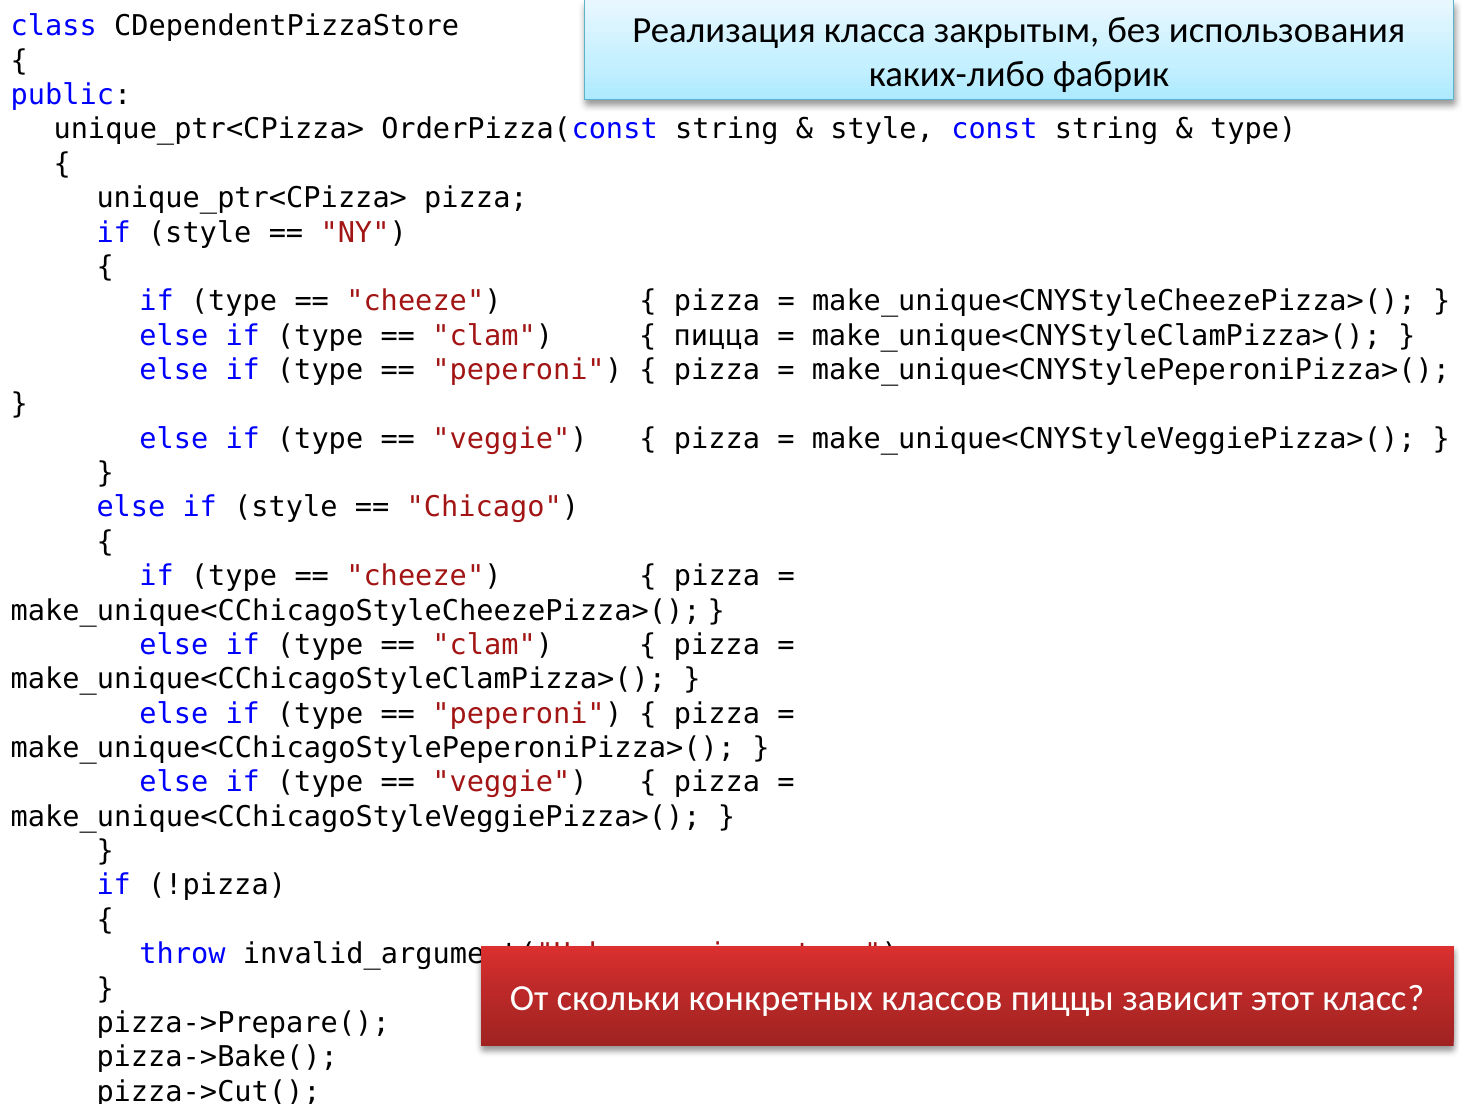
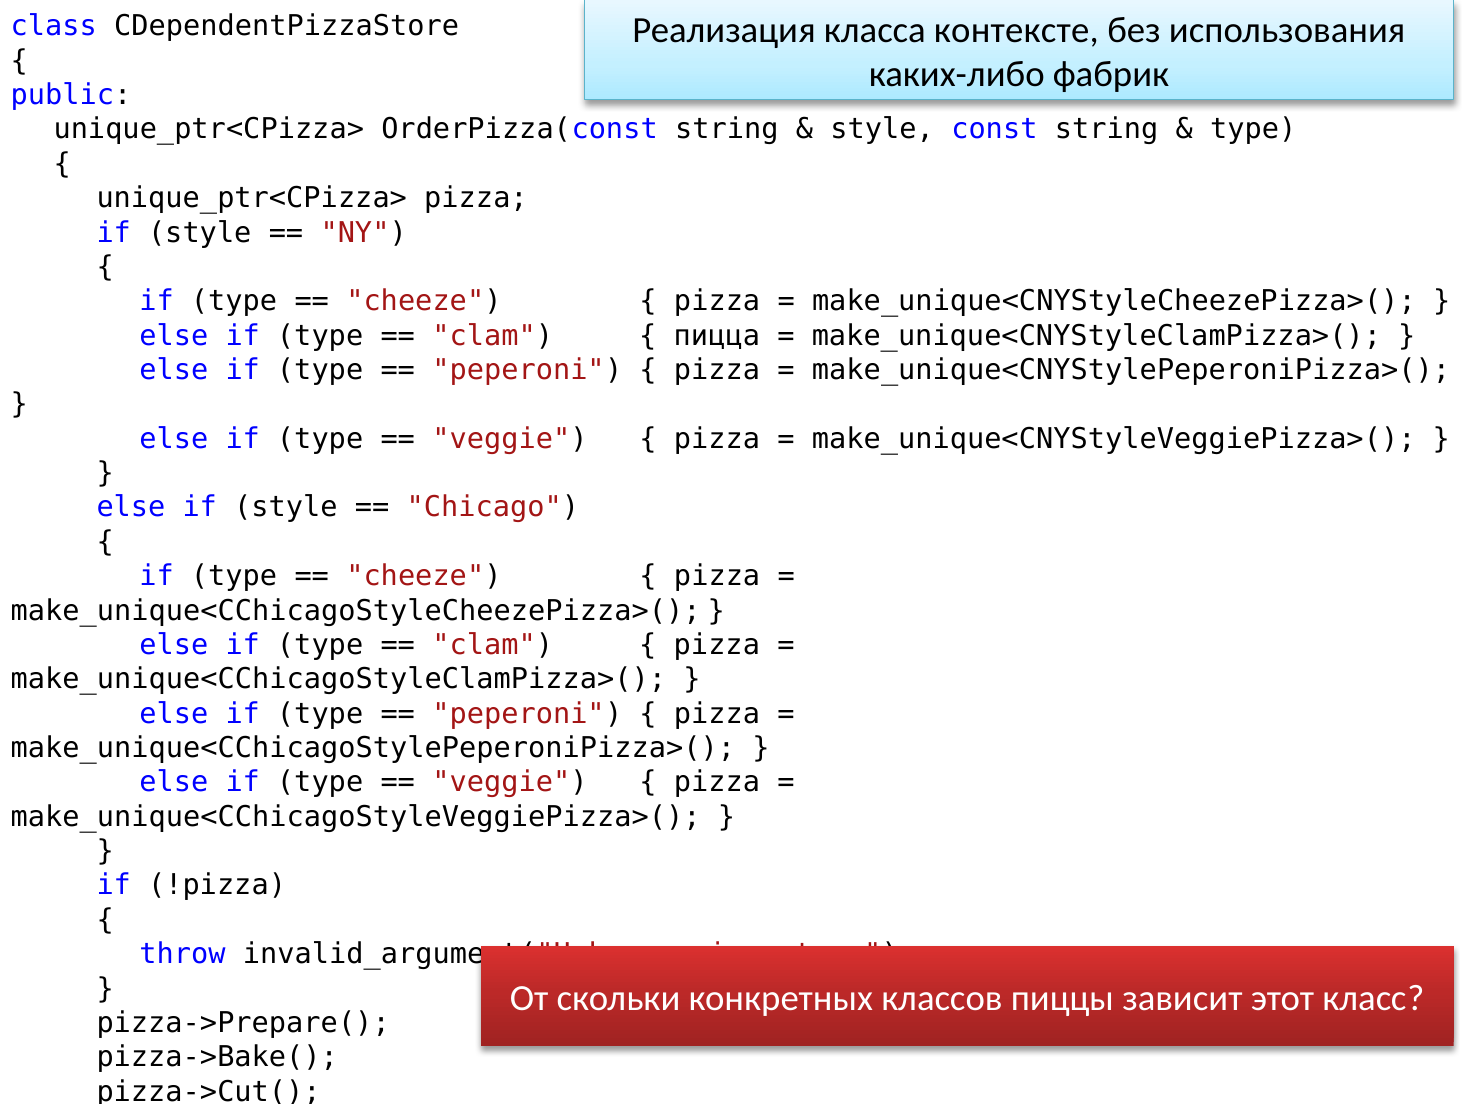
закрытым: закрытым -> контексте
